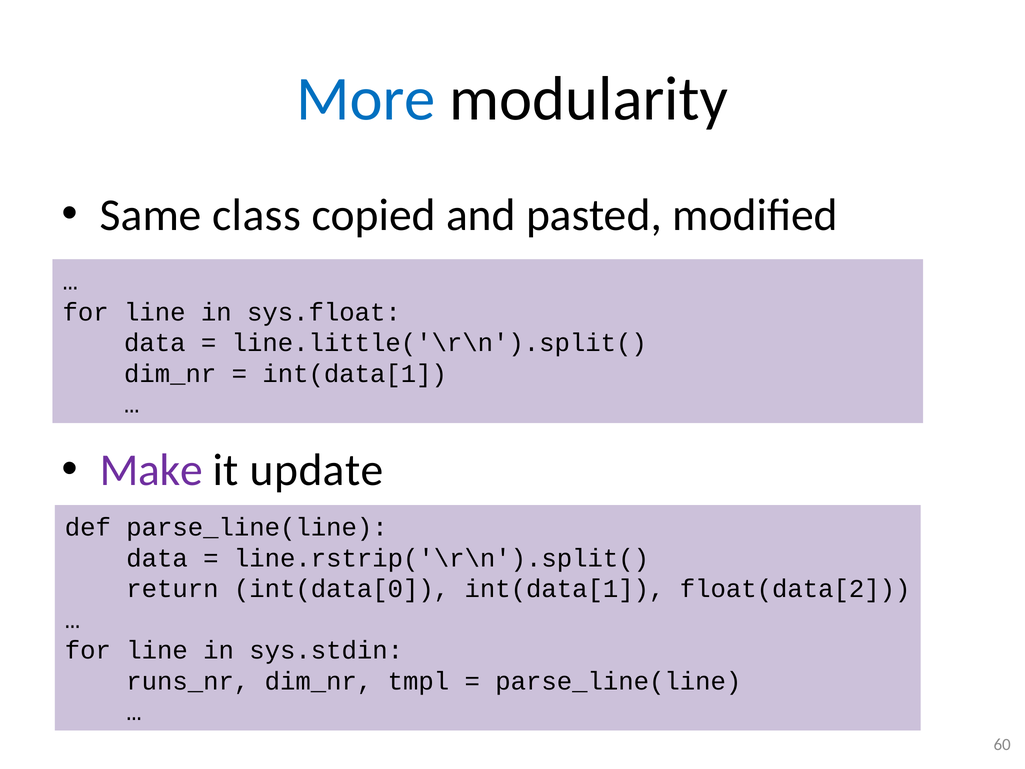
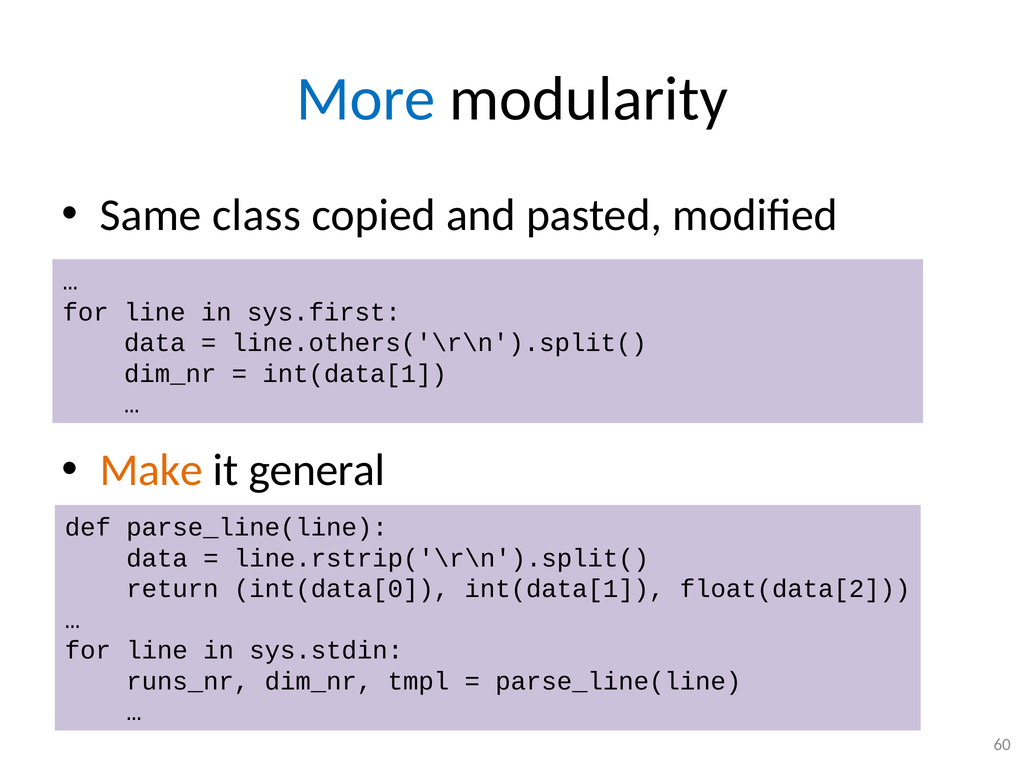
sys.float: sys.float -> sys.first
line.little('\r\n').split(: line.little('\r\n').split( -> line.others('\r\n').split(
Make colour: purple -> orange
update: update -> general
